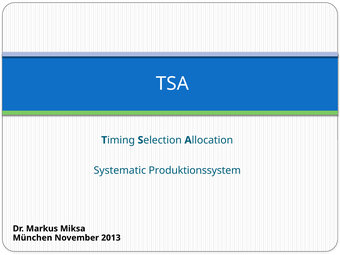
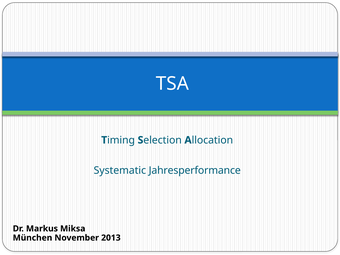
Produktionssystem: Produktionssystem -> Jahresperformance
